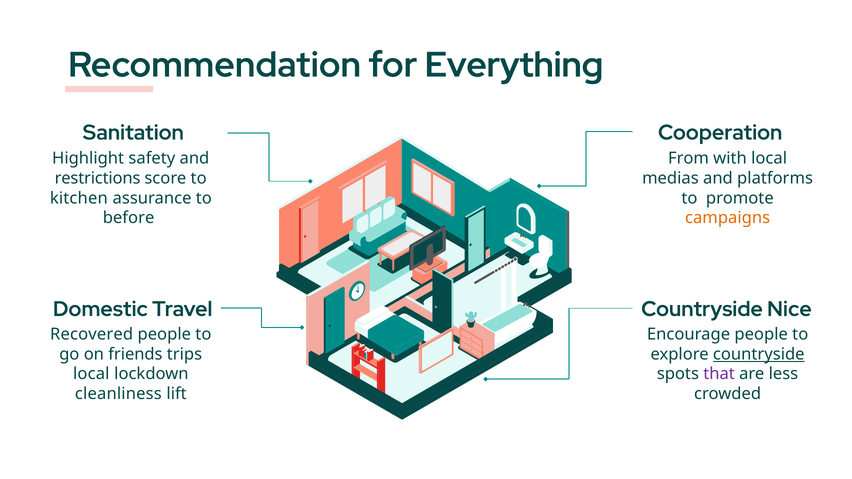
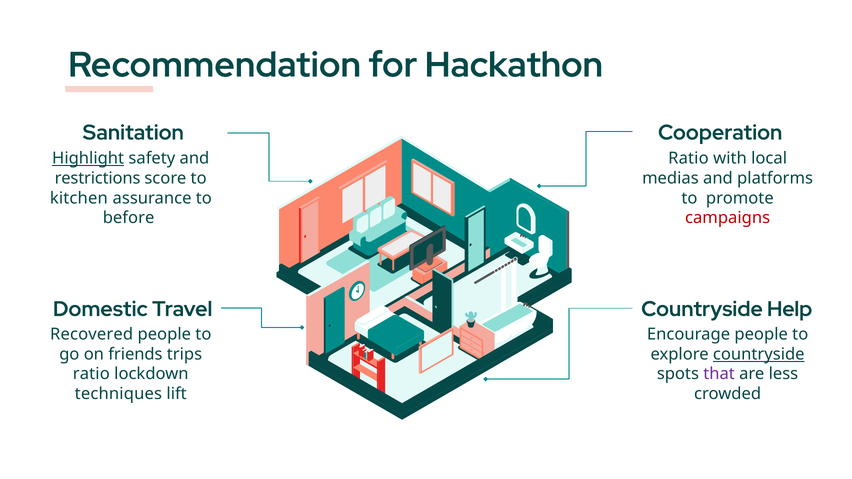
Everything: Everything -> Hackathon
Highlight underline: none -> present
From at (689, 158): From -> Ratio
campaigns colour: orange -> red
Nice: Nice -> Help
local at (91, 374): local -> ratio
cleanliness: cleanliness -> techniques
